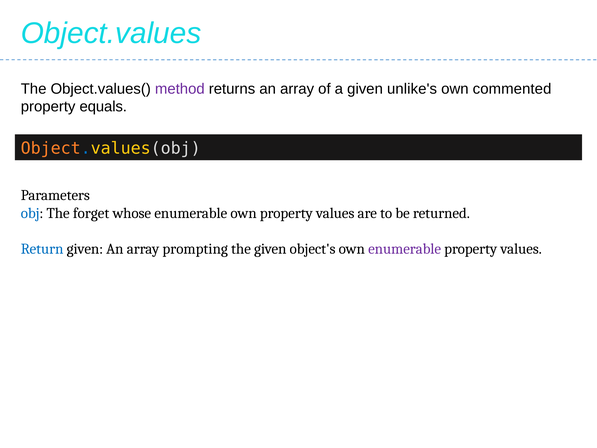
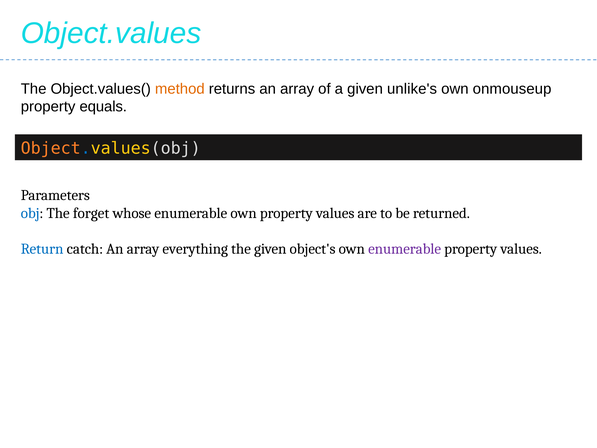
method colour: purple -> orange
commented: commented -> onmouseup
Return given: given -> catch
prompting: prompting -> everything
